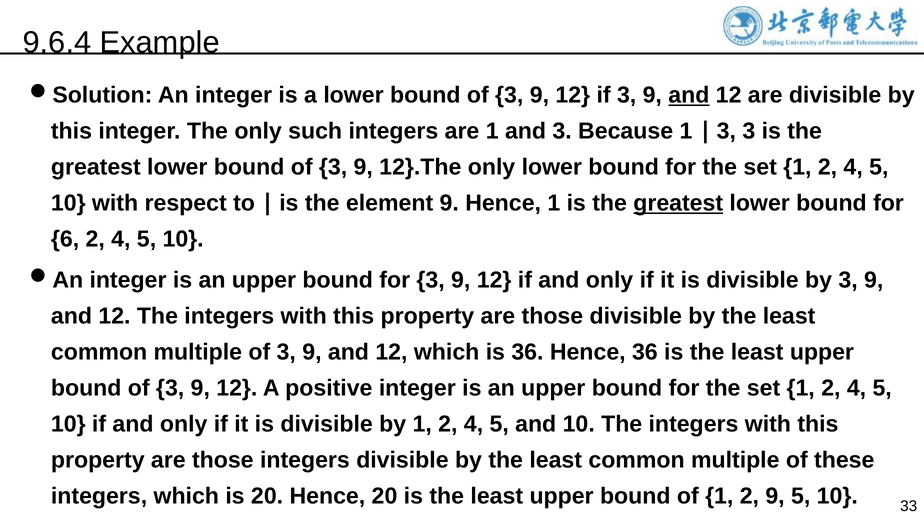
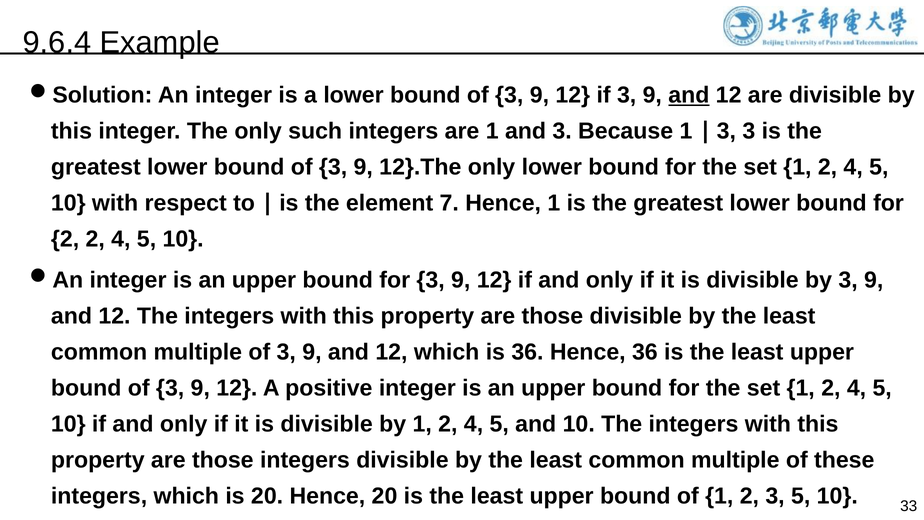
element 9: 9 -> 7
greatest at (678, 203) underline: present -> none
6 at (65, 239): 6 -> 2
2 9: 9 -> 3
